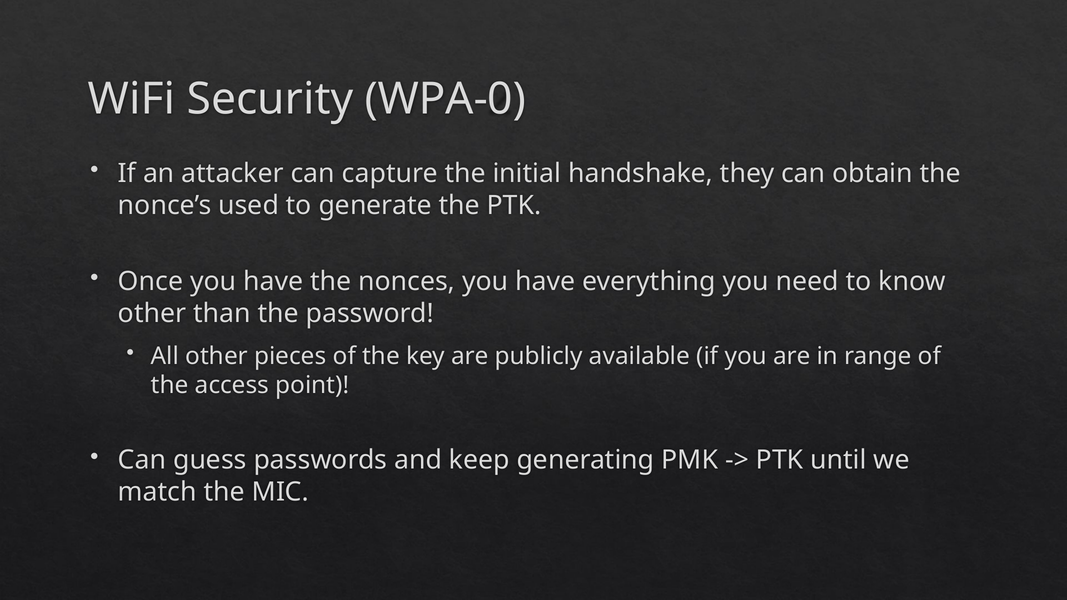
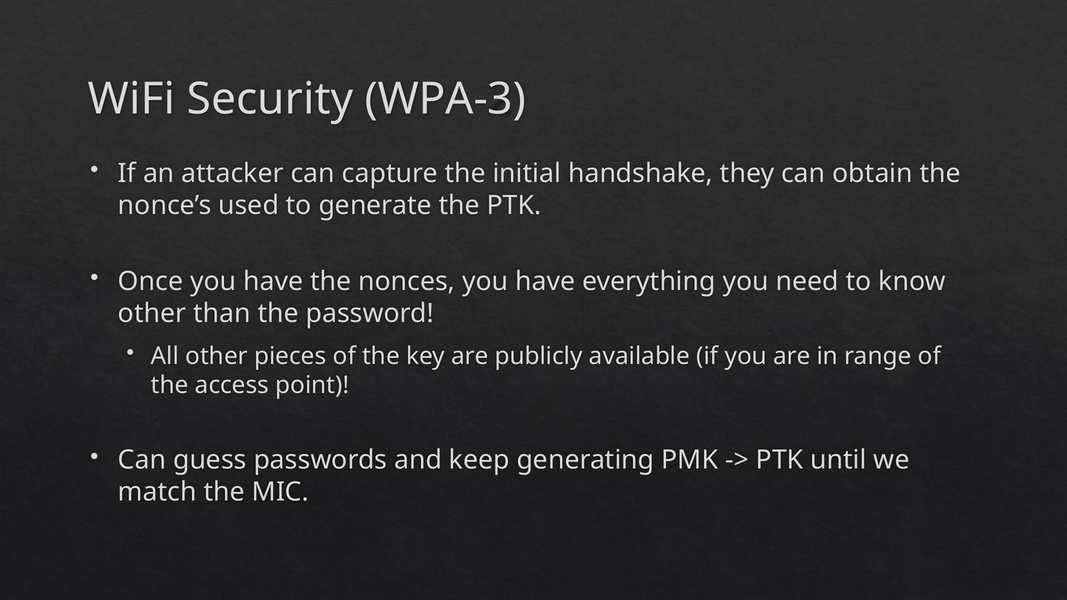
WPA-0: WPA-0 -> WPA-3
